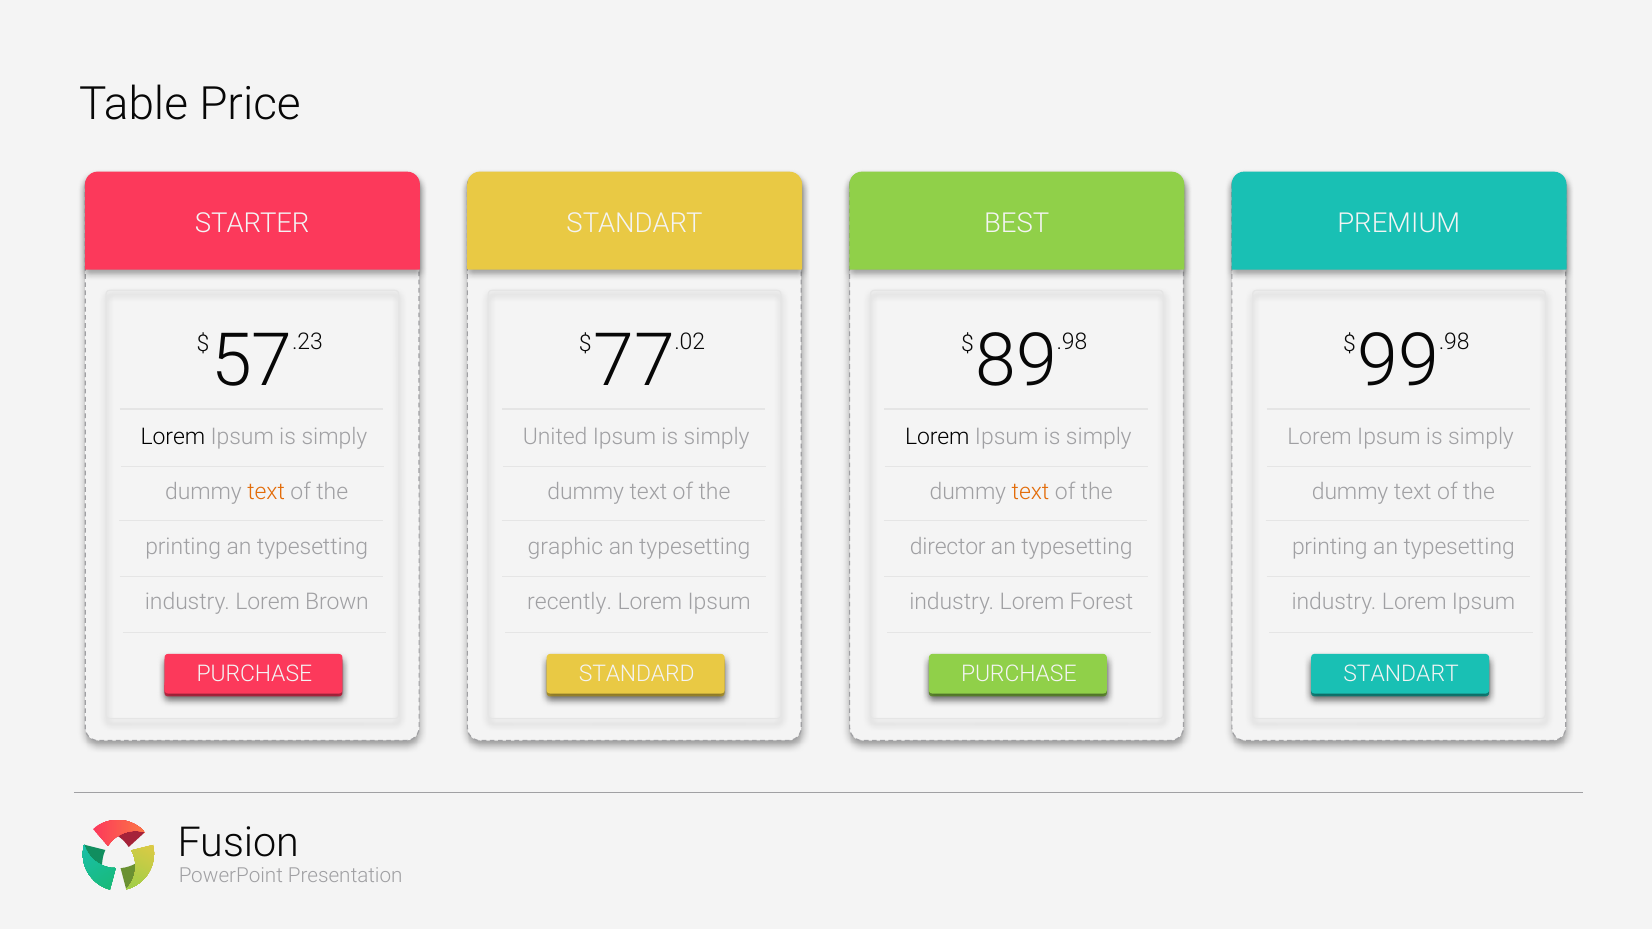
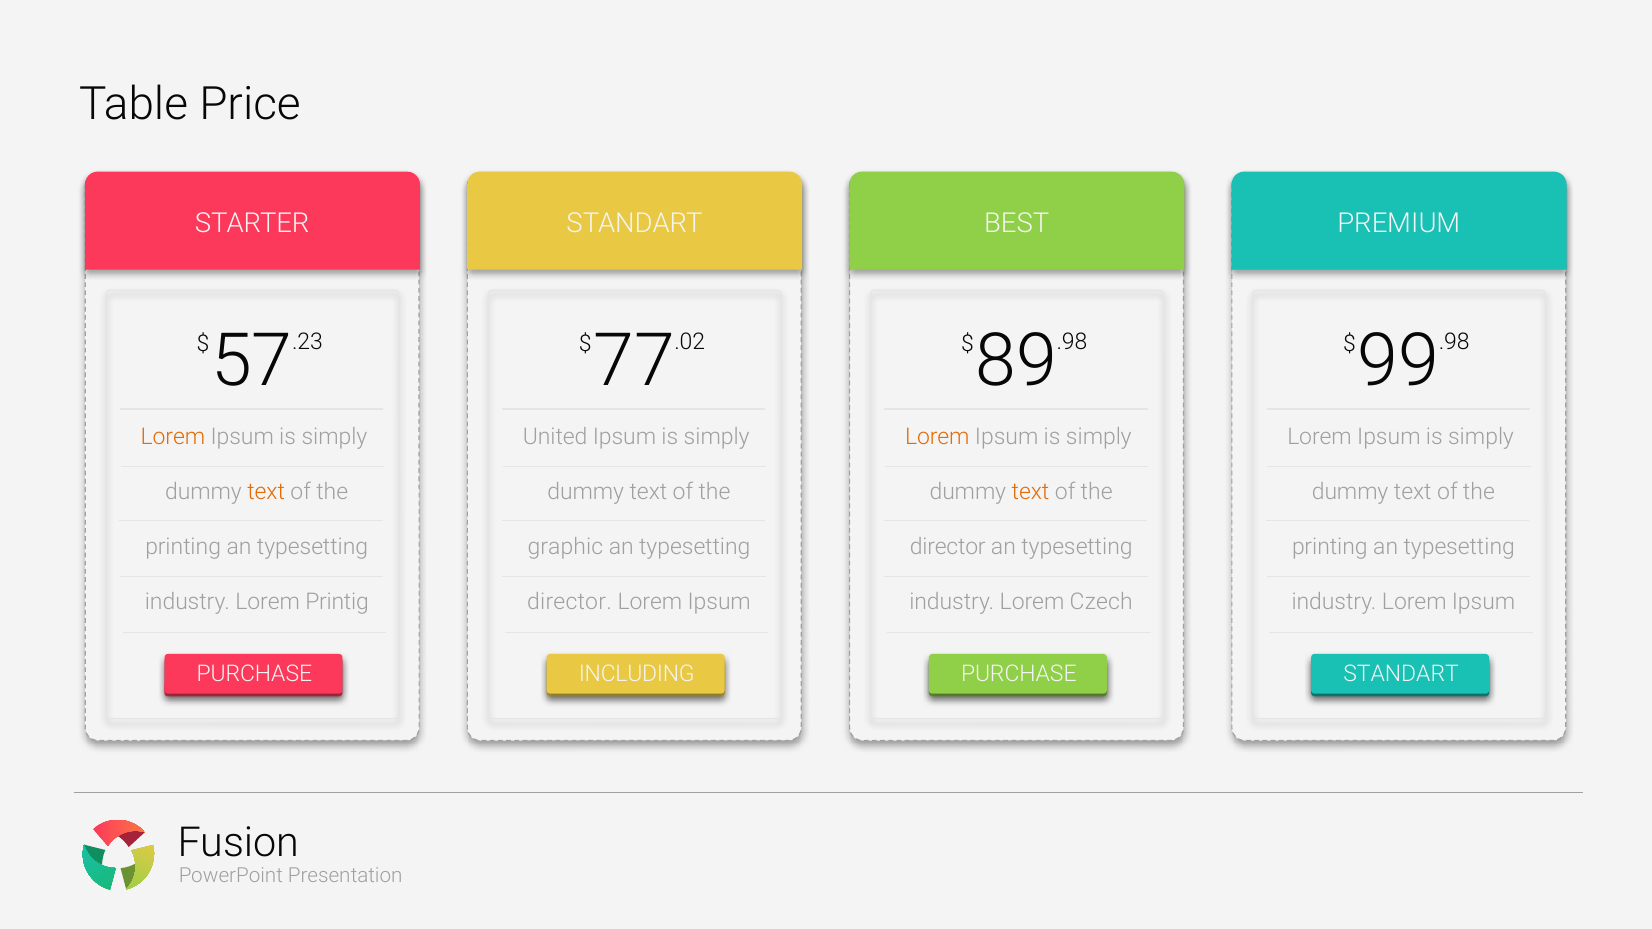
Lorem at (173, 437) colour: black -> orange
Lorem at (937, 437) colour: black -> orange
Brown: Brown -> Printig
recently at (570, 602): recently -> director
Forest: Forest -> Czech
STANDARD: STANDARD -> INCLUDING
